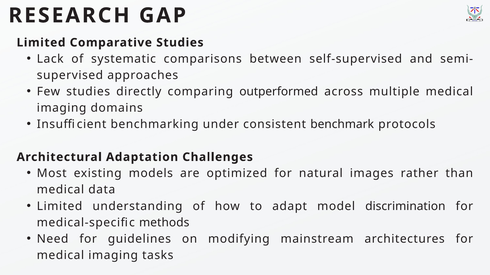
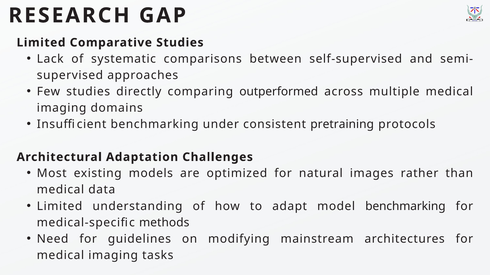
benchmark: benchmark -> pretraining
model discrimination: discrimination -> benchmarking
